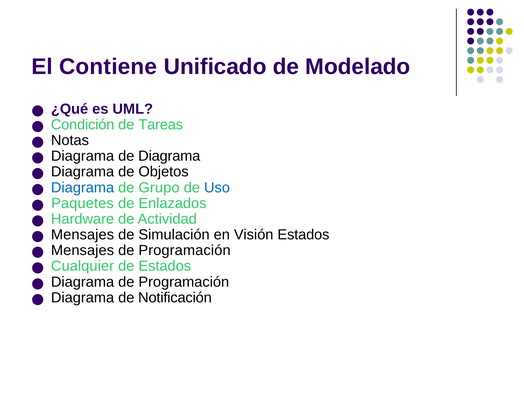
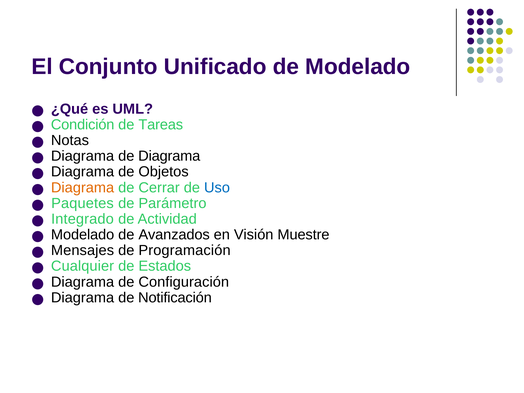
Contiene: Contiene -> Conjunto
Diagrama at (83, 188) colour: blue -> orange
Grupo: Grupo -> Cerrar
Enlazados: Enlazados -> Parámetro
Hardware: Hardware -> Integrado
Mensajes at (83, 235): Mensajes -> Modelado
Simulación: Simulación -> Avanzados
Visión Estados: Estados -> Muestre
Diagrama de Programación: Programación -> Configuración
